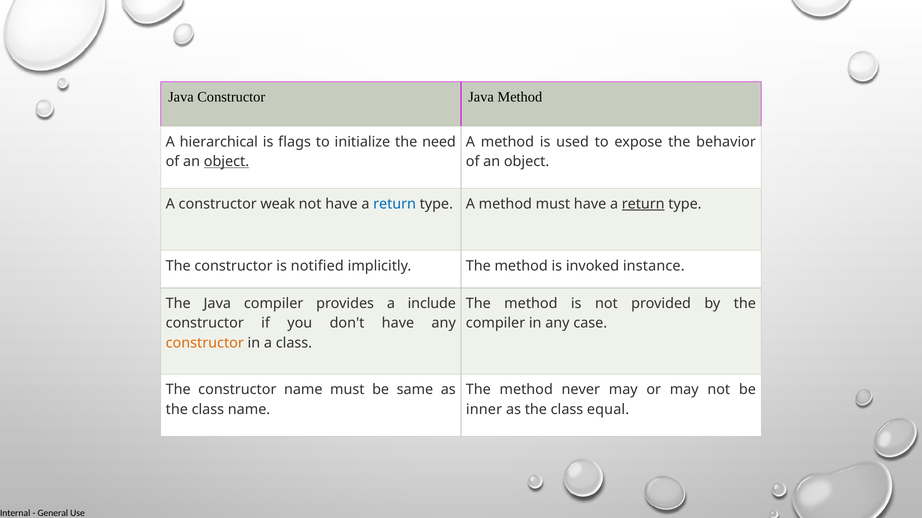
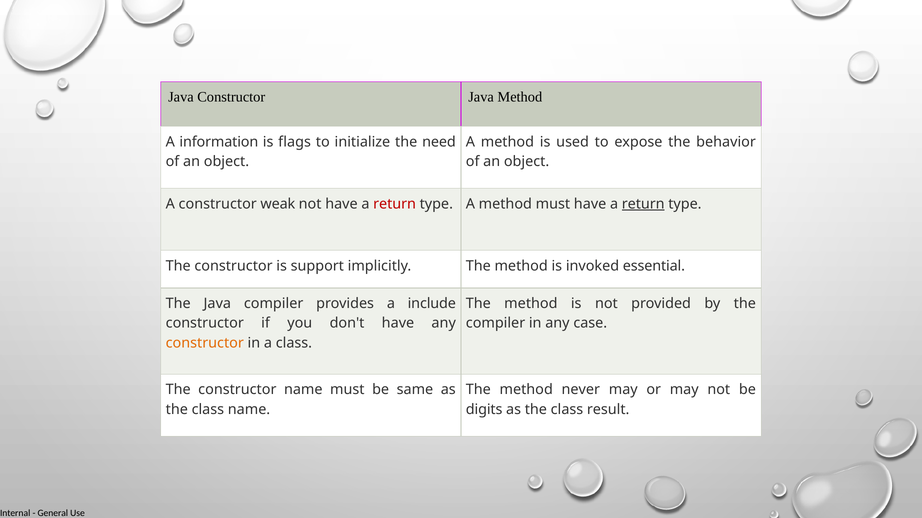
hierarchical: hierarchical -> information
object at (226, 162) underline: present -> none
return at (395, 204) colour: blue -> red
notified: notified -> support
instance: instance -> essential
inner: inner -> digits
equal: equal -> result
